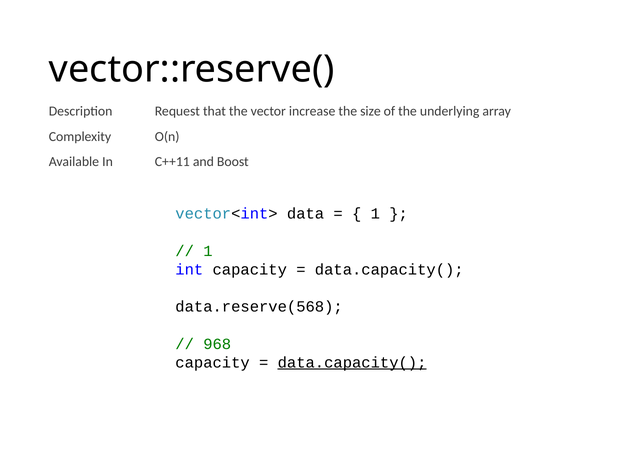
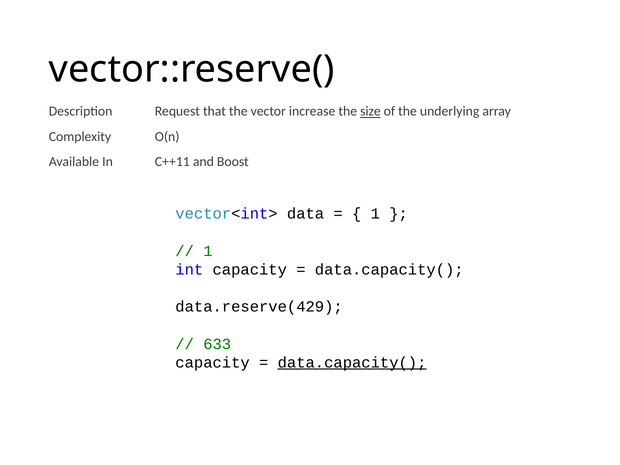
size underline: none -> present
data.reserve(568: data.reserve(568 -> data.reserve(429
968: 968 -> 633
